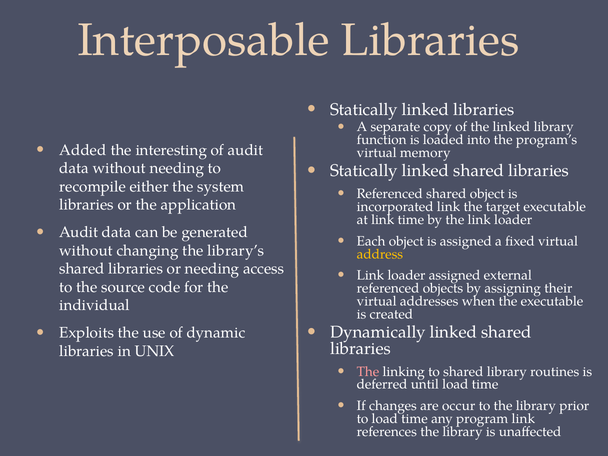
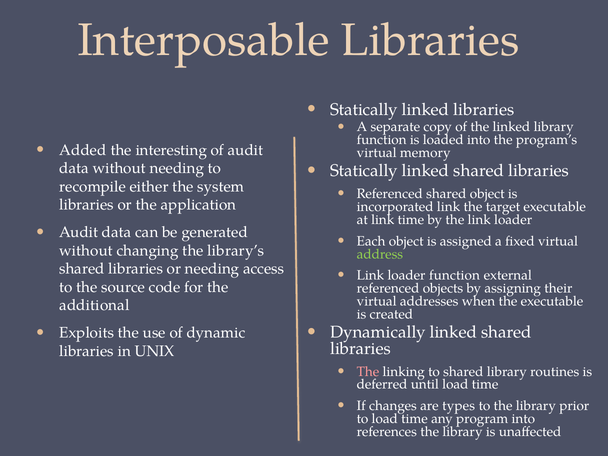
address colour: yellow -> light green
loader assigned: assigned -> function
individual: individual -> additional
occur: occur -> types
program link: link -> into
